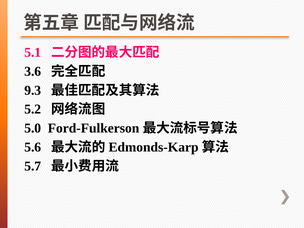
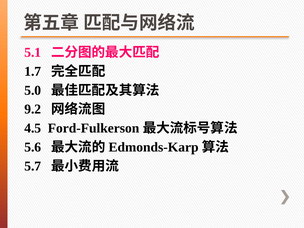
3.6: 3.6 -> 1.7
9.3: 9.3 -> 5.0
5.2: 5.2 -> 9.2
5.0: 5.0 -> 4.5
